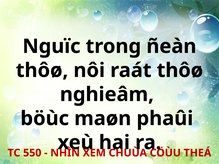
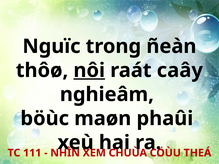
nôi underline: none -> present
raát thôø: thôø -> caây
550: 550 -> 111
